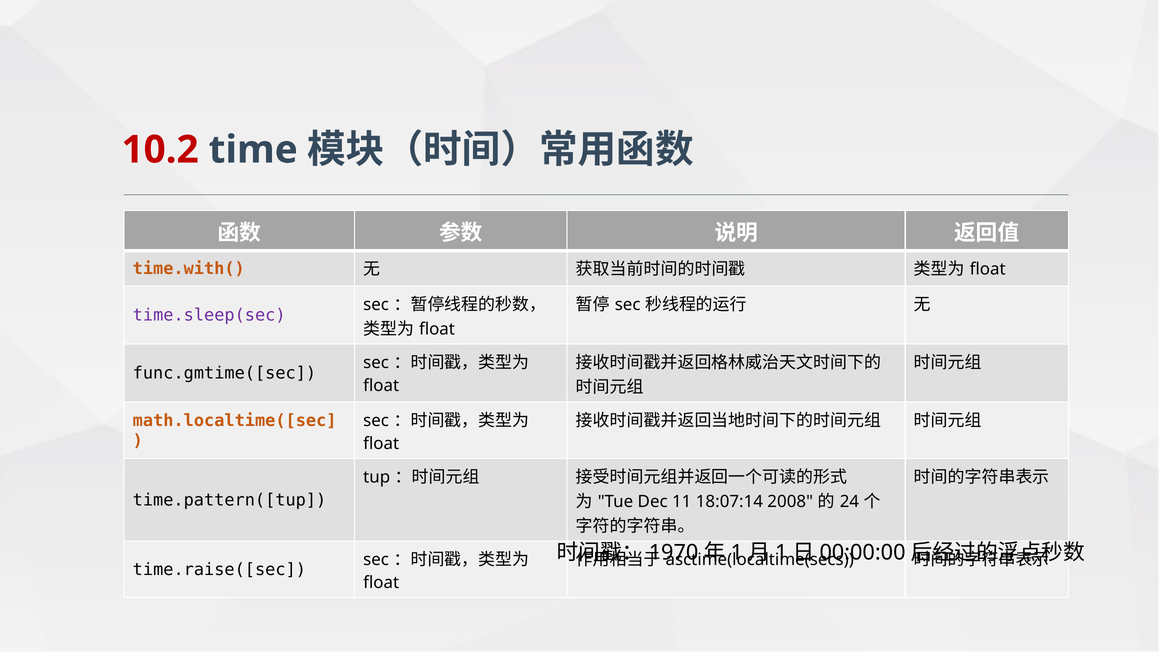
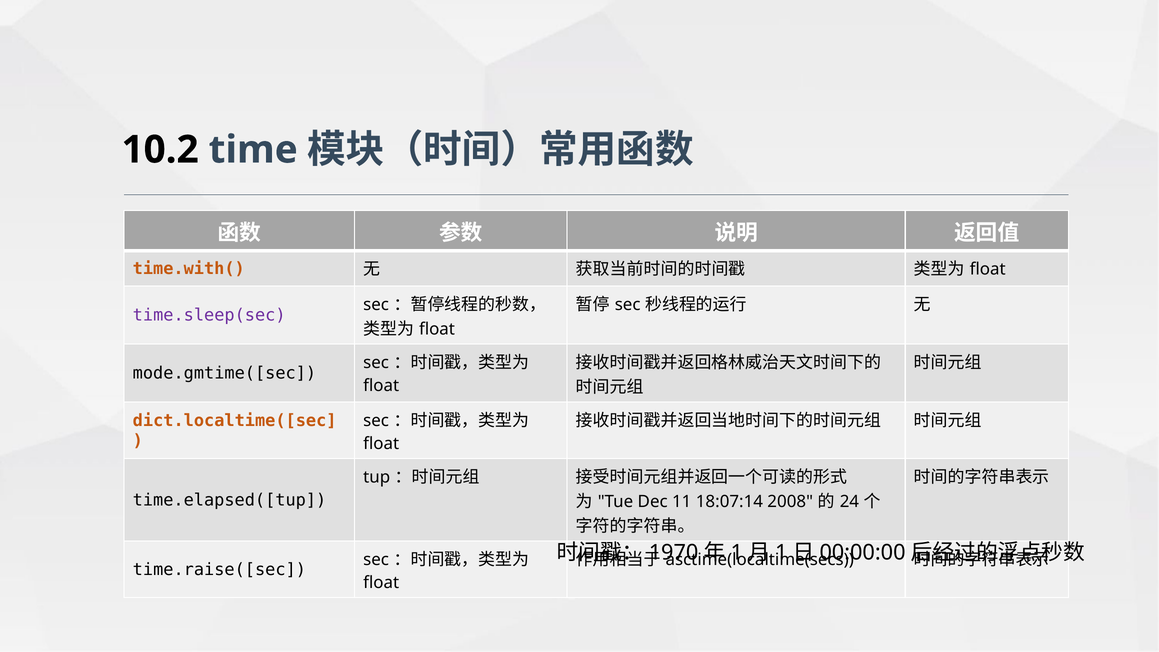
10.2 colour: red -> black
func.gmtime([sec: func.gmtime([sec -> mode.gmtime([sec
math.localtime([sec: math.localtime([sec -> dict.localtime([sec
time.pattern([tup: time.pattern([tup -> time.elapsed([tup
